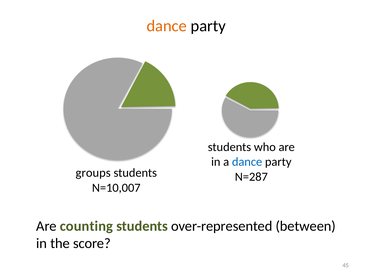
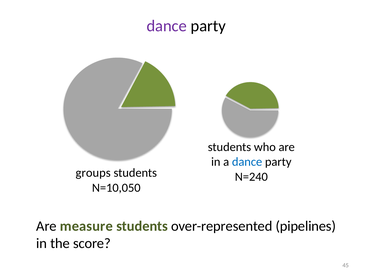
dance at (167, 26) colour: orange -> purple
N=287: N=287 -> N=240
N=10,007: N=10,007 -> N=10,050
counting: counting -> measure
between: between -> pipelines
